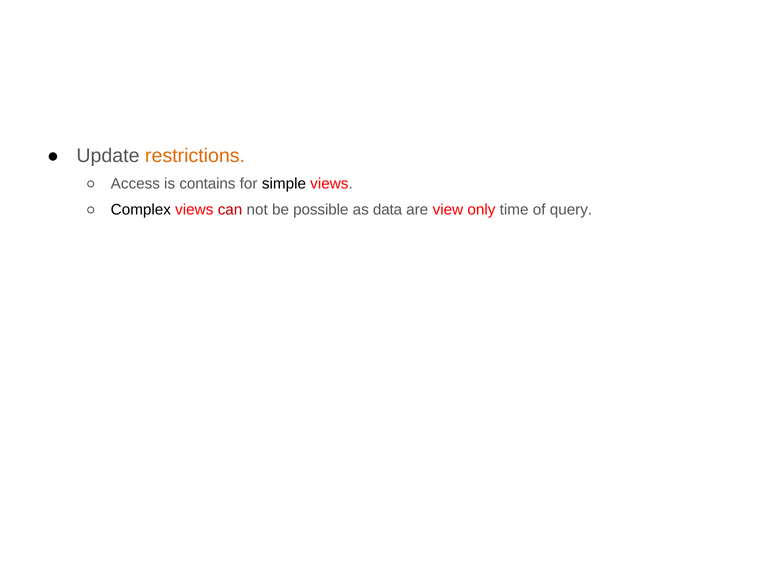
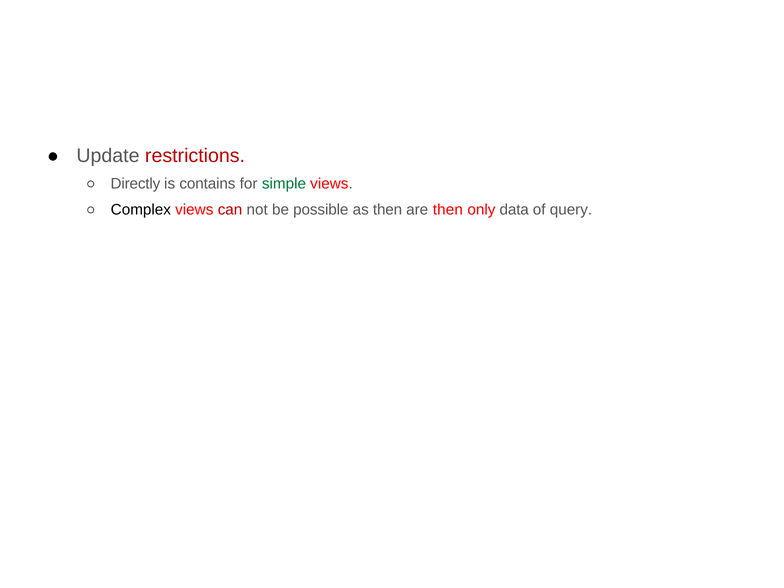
restrictions colour: orange -> red
Access: Access -> Directly
simple colour: black -> green
as data: data -> then
are view: view -> then
time: time -> data
